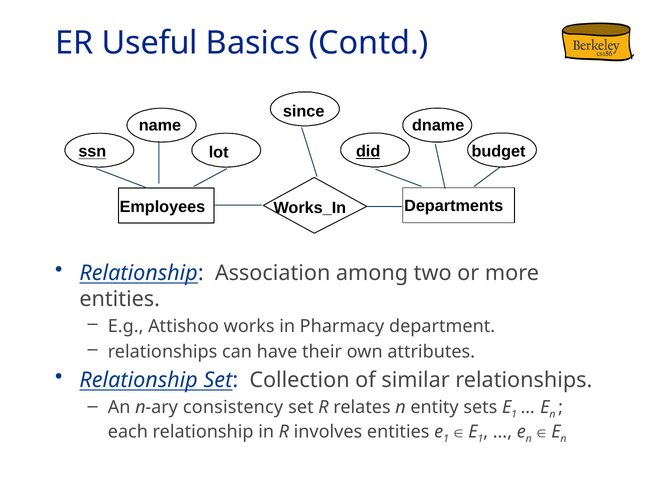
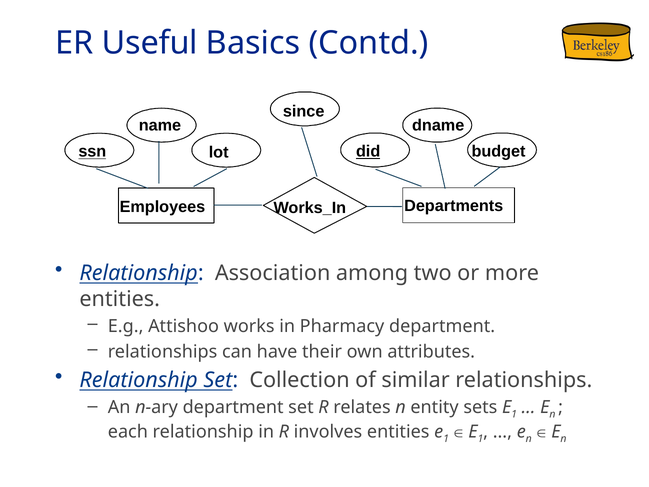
n-ary consistency: consistency -> department
